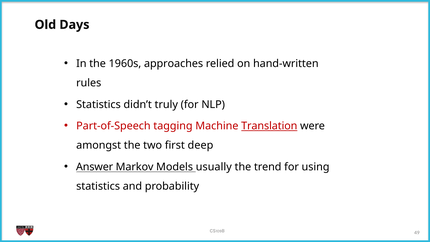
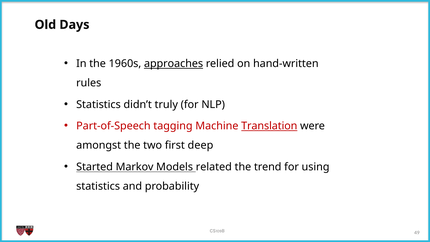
approaches underline: none -> present
Answer: Answer -> Started
usually: usually -> related
